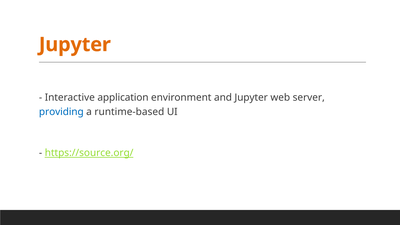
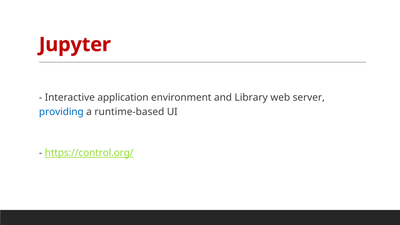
Jupyter at (75, 45) colour: orange -> red
and Jupyter: Jupyter -> Library
https://source.org/: https://source.org/ -> https://control.org/
